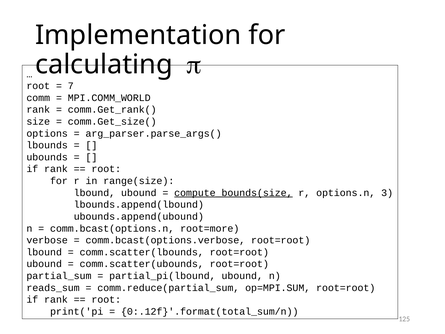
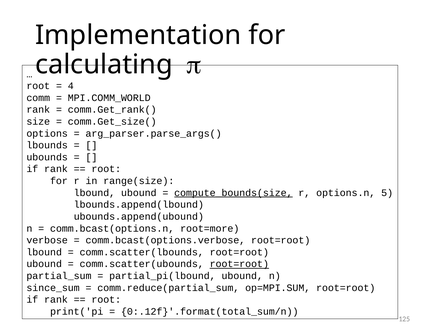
7: 7 -> 4
3: 3 -> 5
root=root at (239, 264) underline: none -> present
reads_sum: reads_sum -> since_sum
